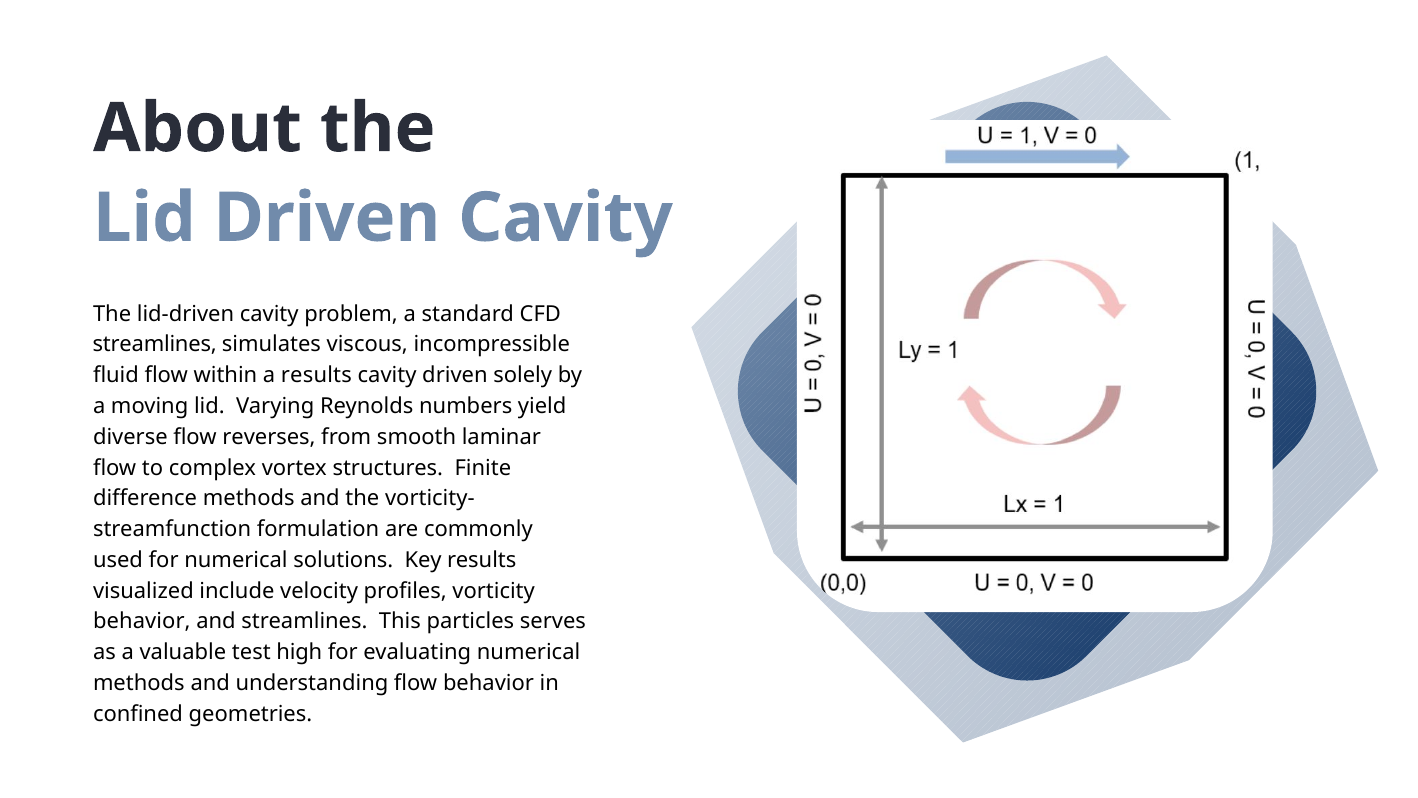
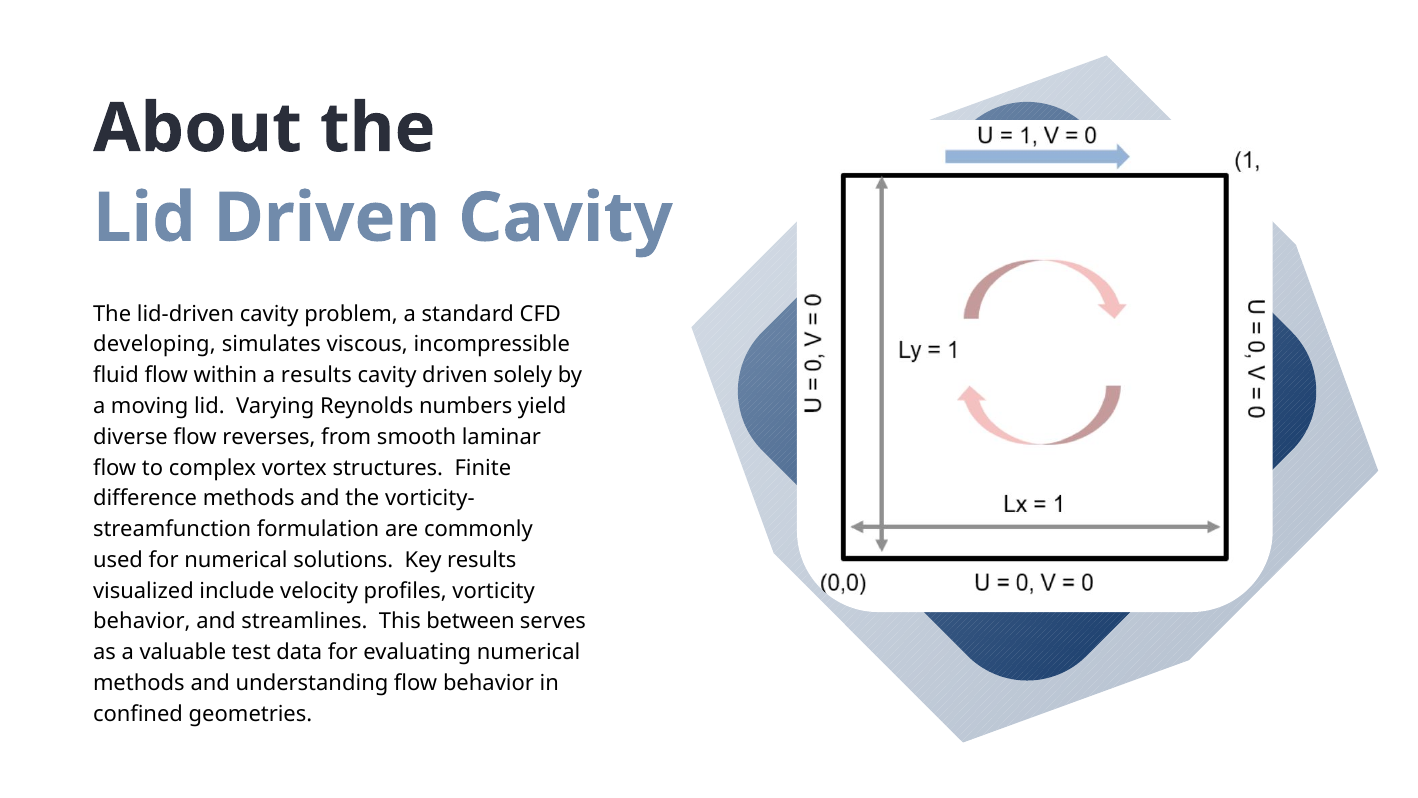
streamlines at (155, 345): streamlines -> developing
particles: particles -> between
high: high -> data
